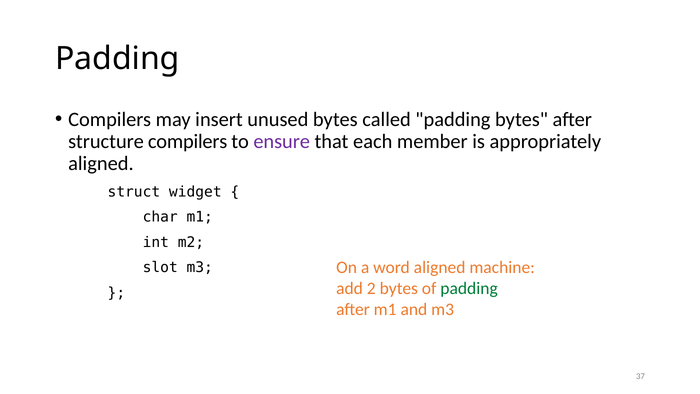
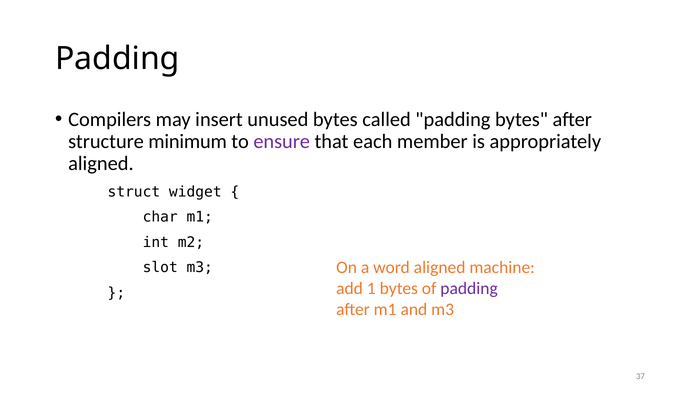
structure compilers: compilers -> minimum
2: 2 -> 1
padding at (469, 288) colour: green -> purple
